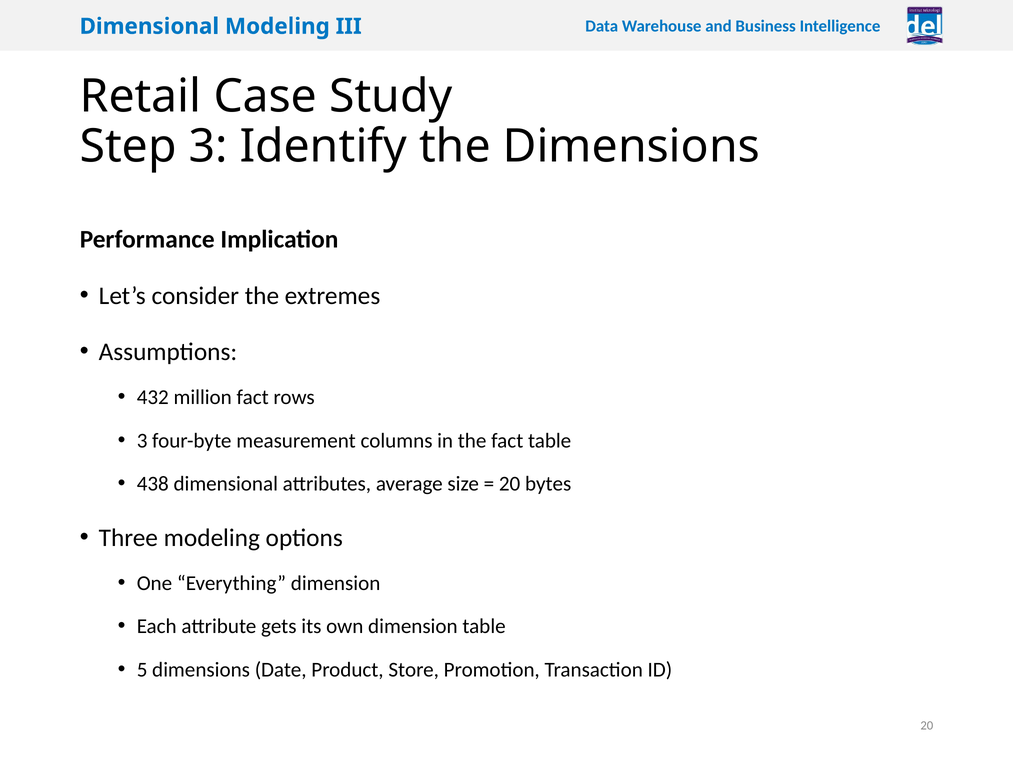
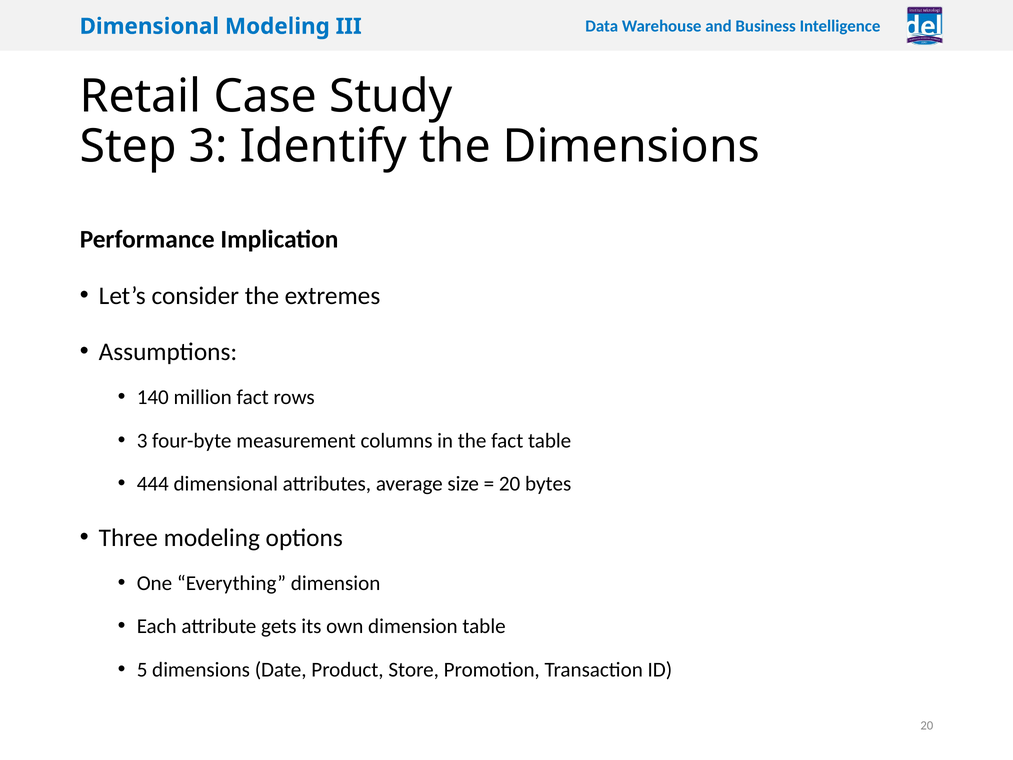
432: 432 -> 140
438: 438 -> 444
